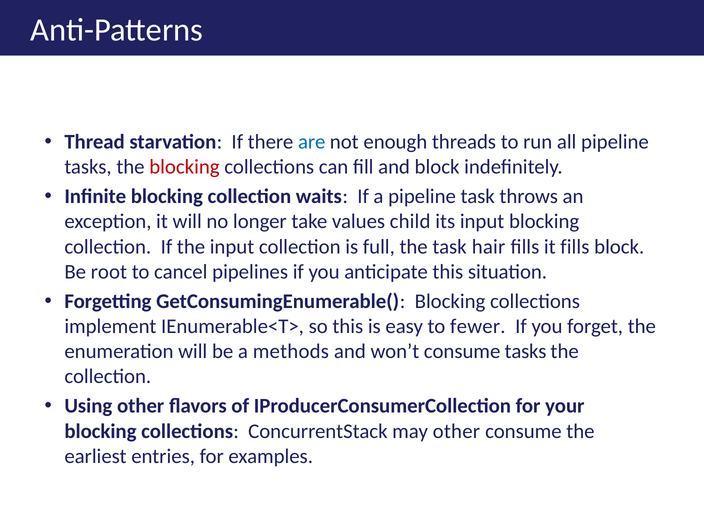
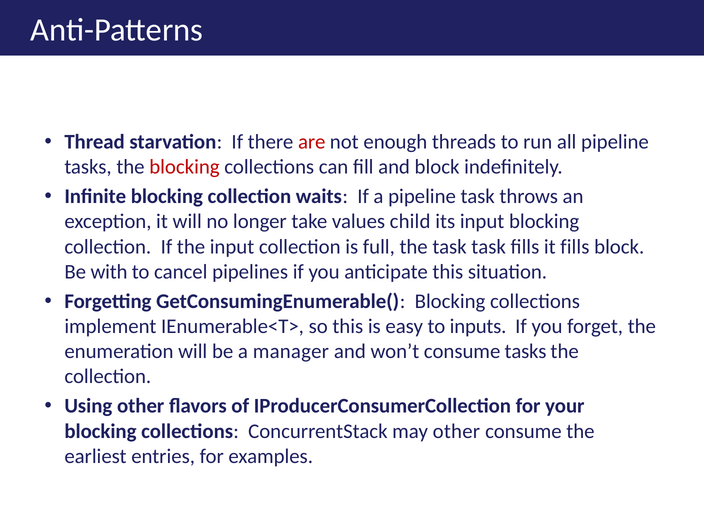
are colour: blue -> red
task hair: hair -> task
root: root -> with
fewer: fewer -> inputs
methods: methods -> manager
